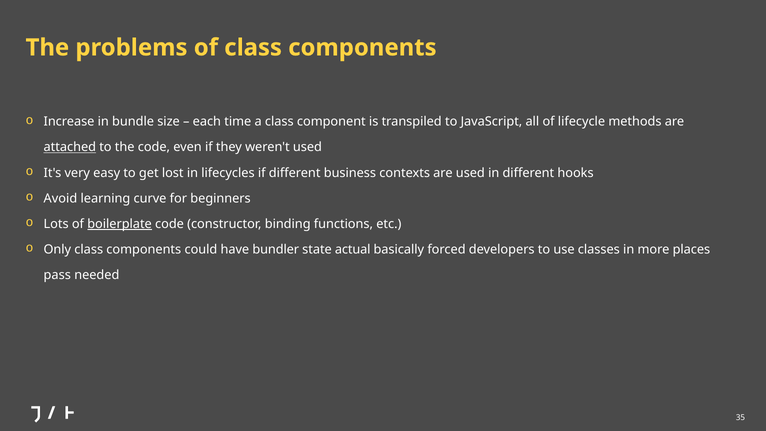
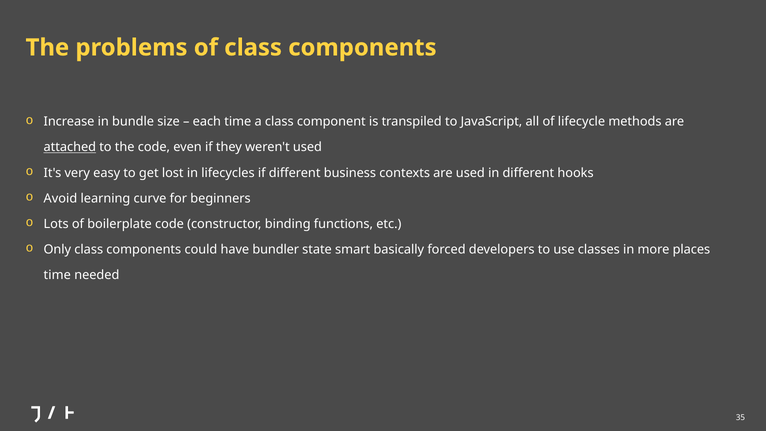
boilerplate underline: present -> none
actual: actual -> smart
pass at (57, 275): pass -> time
